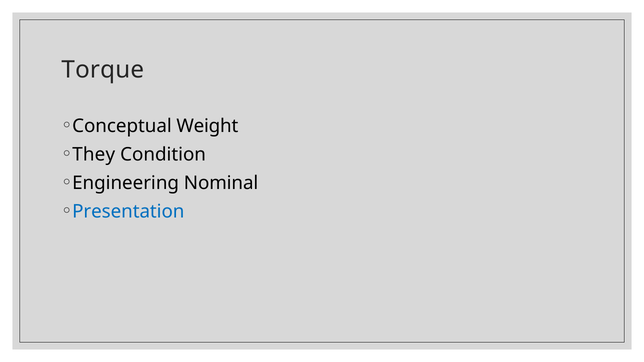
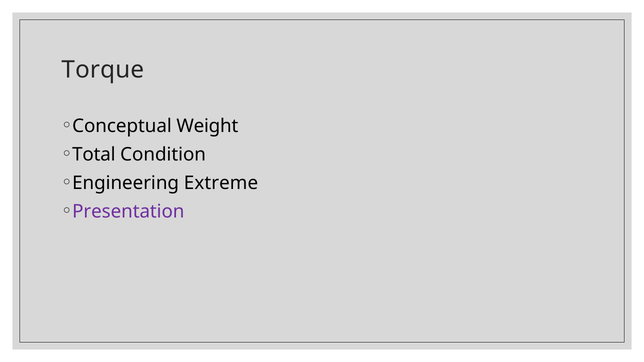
They: They -> Total
Nominal: Nominal -> Extreme
Presentation colour: blue -> purple
